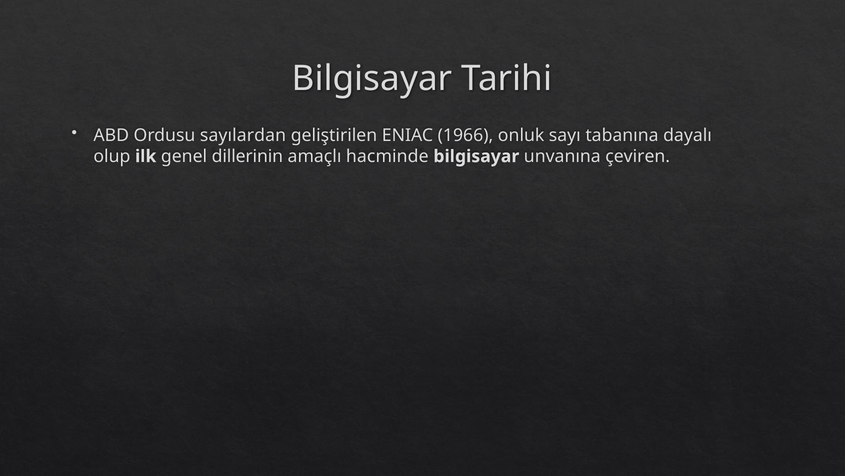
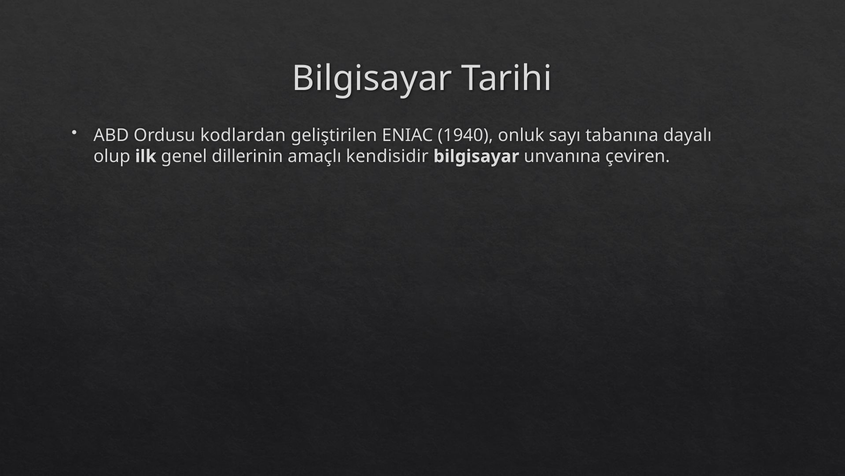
sayılardan: sayılardan -> kodlardan
1966: 1966 -> 1940
hacminde: hacminde -> kendisidir
